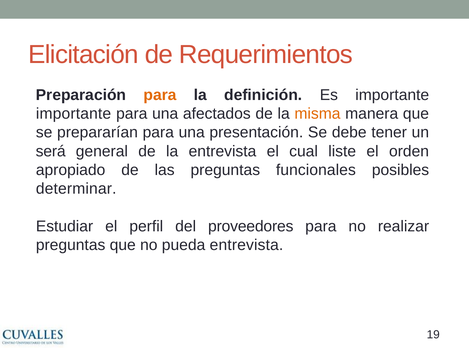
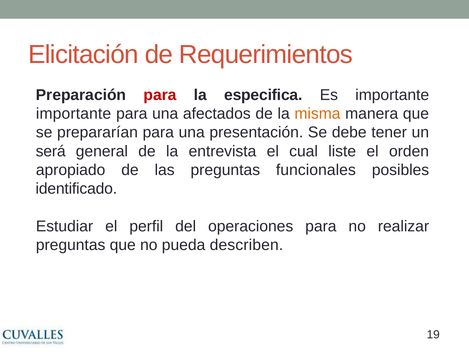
para at (160, 95) colour: orange -> red
definición: definición -> especifica
determinar: determinar -> identificado
proveedores: proveedores -> operaciones
pueda entrevista: entrevista -> describen
